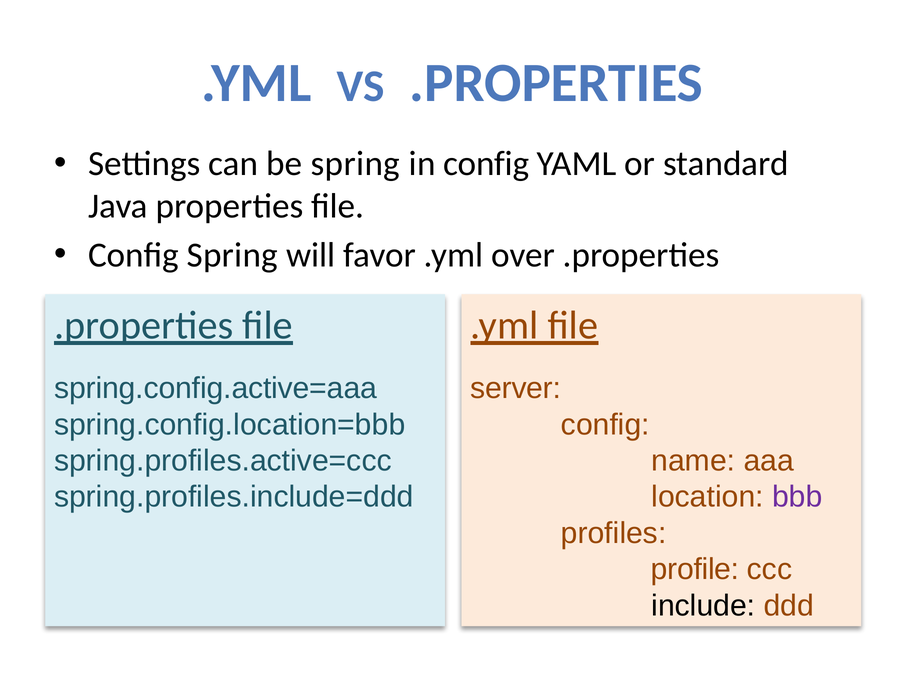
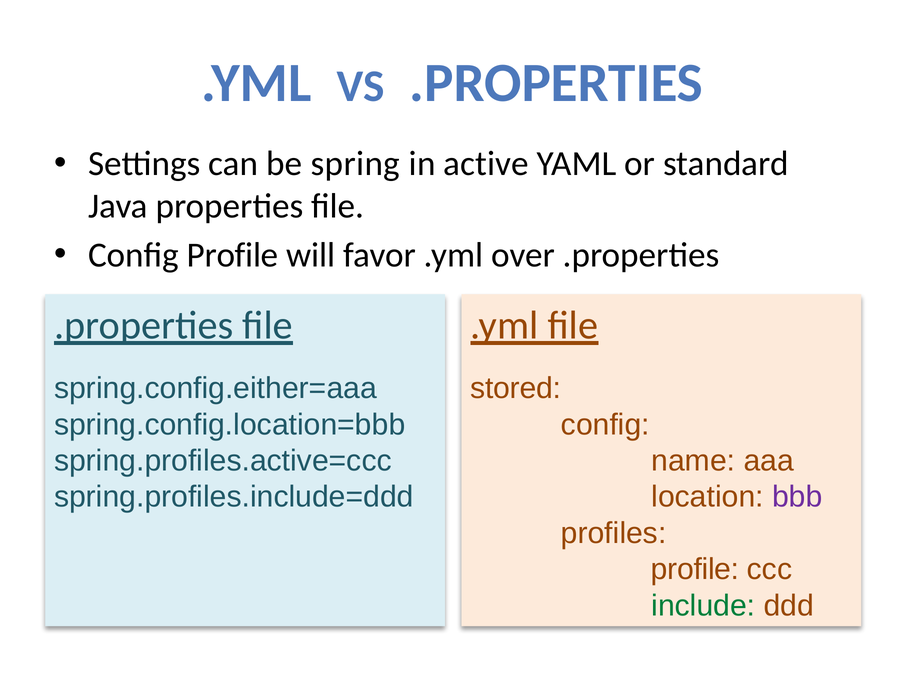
in config: config -> active
Config Spring: Spring -> Profile
spring.config.active=aaa: spring.config.active=aaa -> spring.config.either=aaa
server: server -> stored
include colour: black -> green
